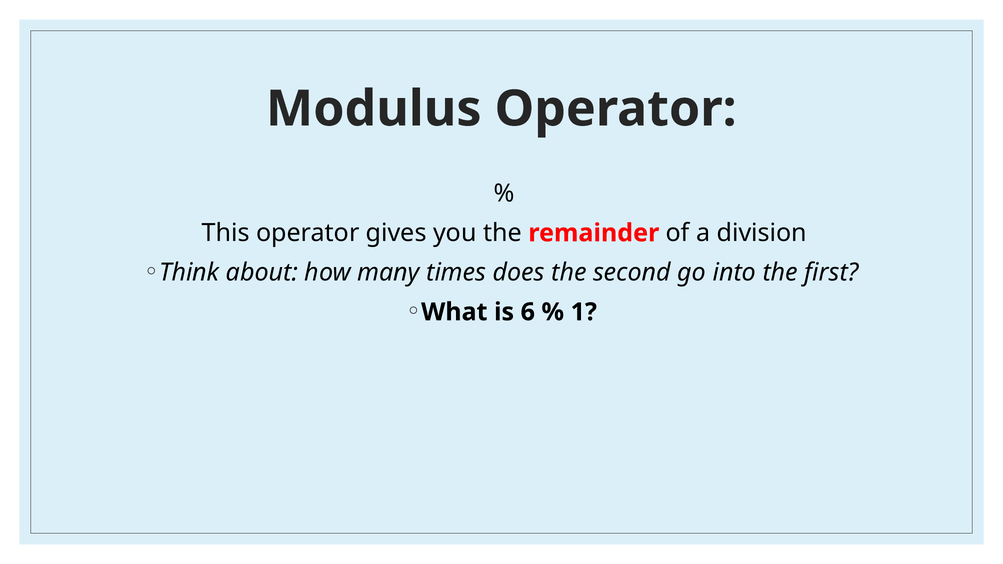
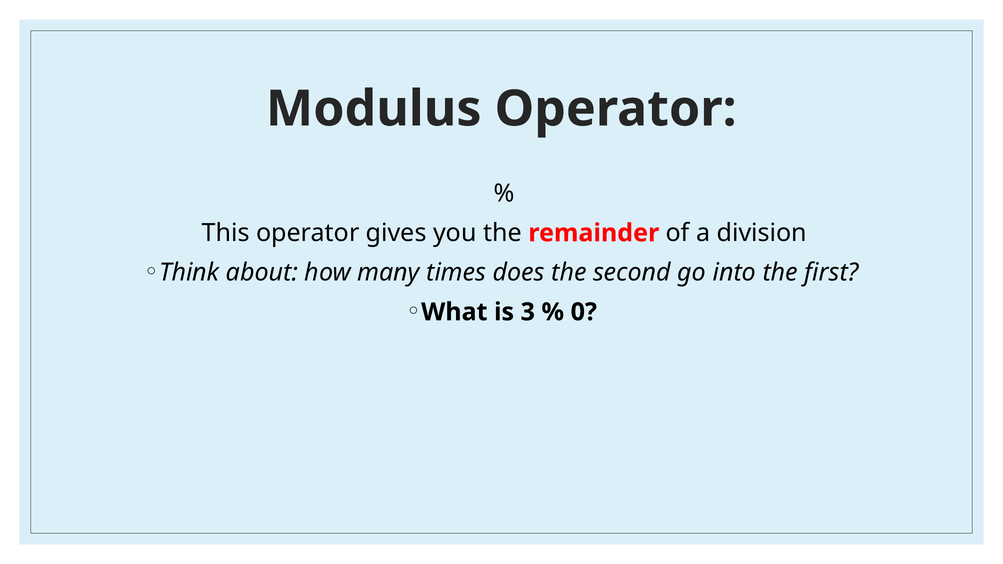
6: 6 -> 3
1: 1 -> 0
